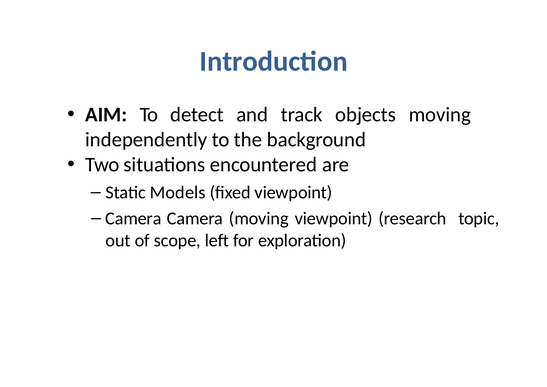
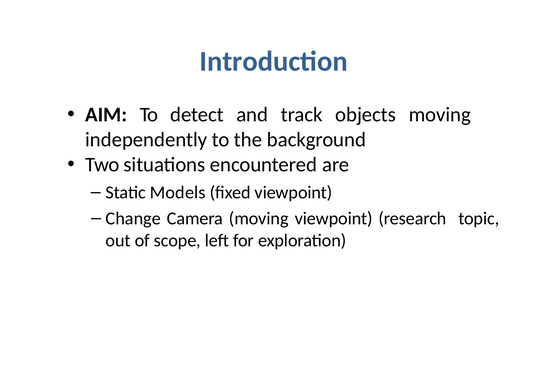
Camera at (133, 218): Camera -> Change
